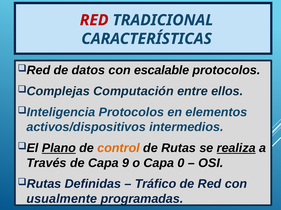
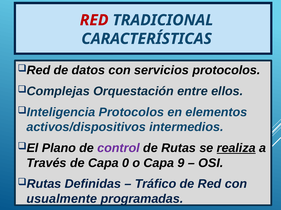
escalable: escalable -> servicios
Computación: Computación -> Orquestación
Plano underline: present -> none
control colour: orange -> purple
9: 9 -> 0
0: 0 -> 9
